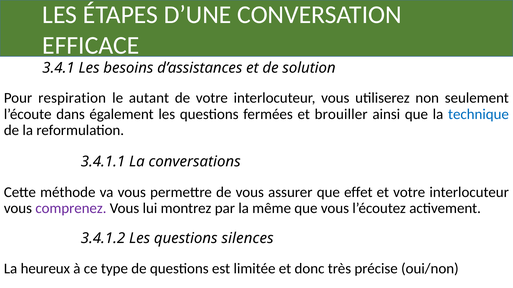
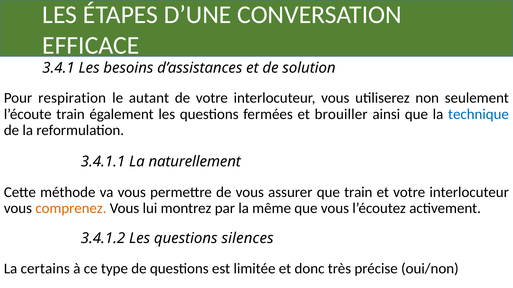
l’écoute dans: dans -> train
conversations: conversations -> naturellement
que effet: effet -> train
comprenez colour: purple -> orange
heureux: heureux -> certains
